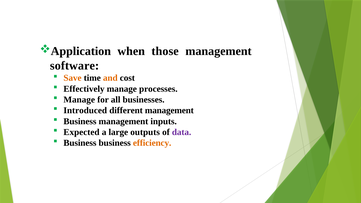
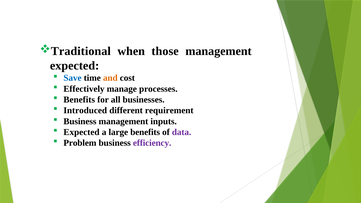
Application: Application -> Traditional
software at (75, 66): software -> expected
Save colour: orange -> blue
Manage at (79, 100): Manage -> Benefits
different management: management -> requirement
large outputs: outputs -> benefits
Business at (80, 143): Business -> Problem
efficiency colour: orange -> purple
